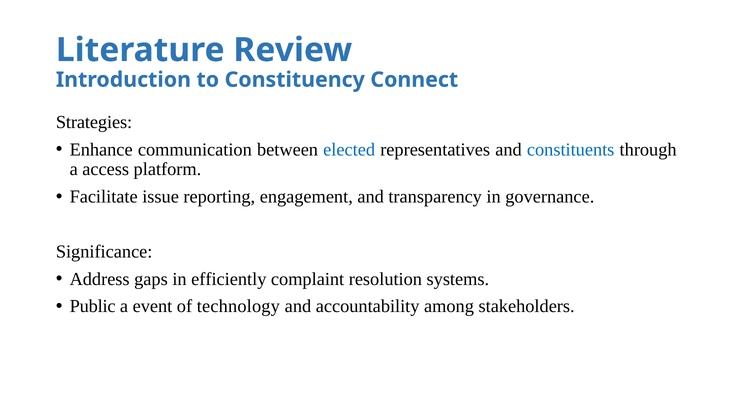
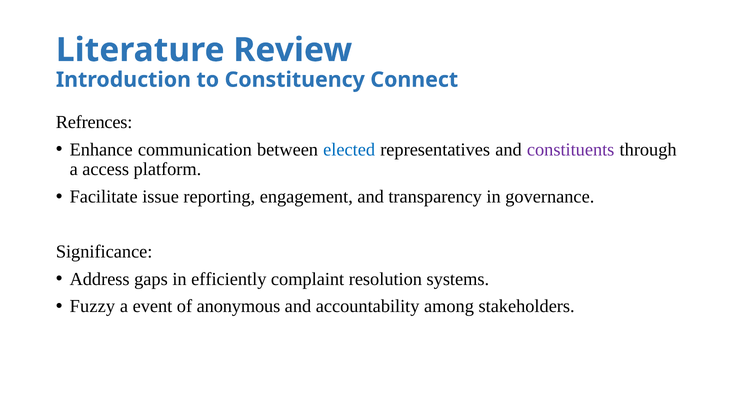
Strategies: Strategies -> Refrences
constituents colour: blue -> purple
Public: Public -> Fuzzy
technology: technology -> anonymous
